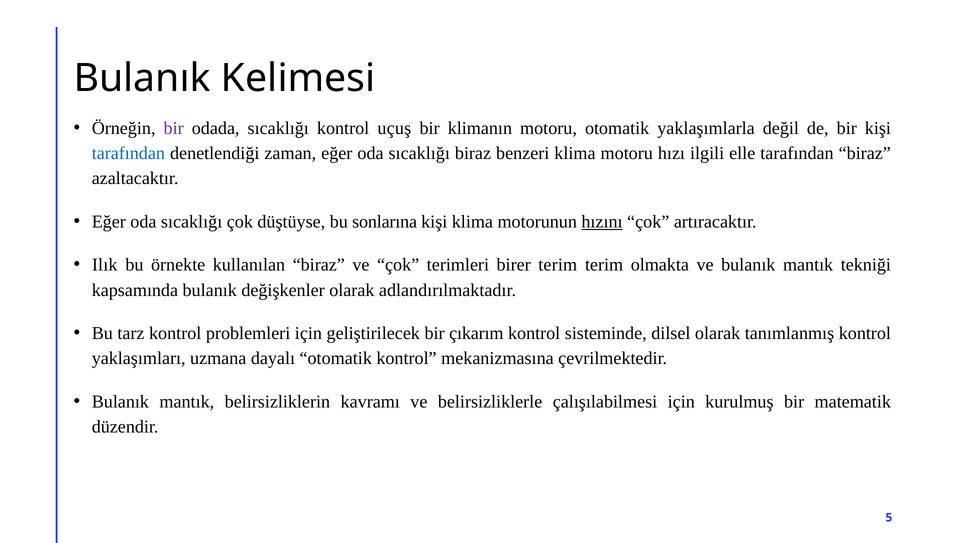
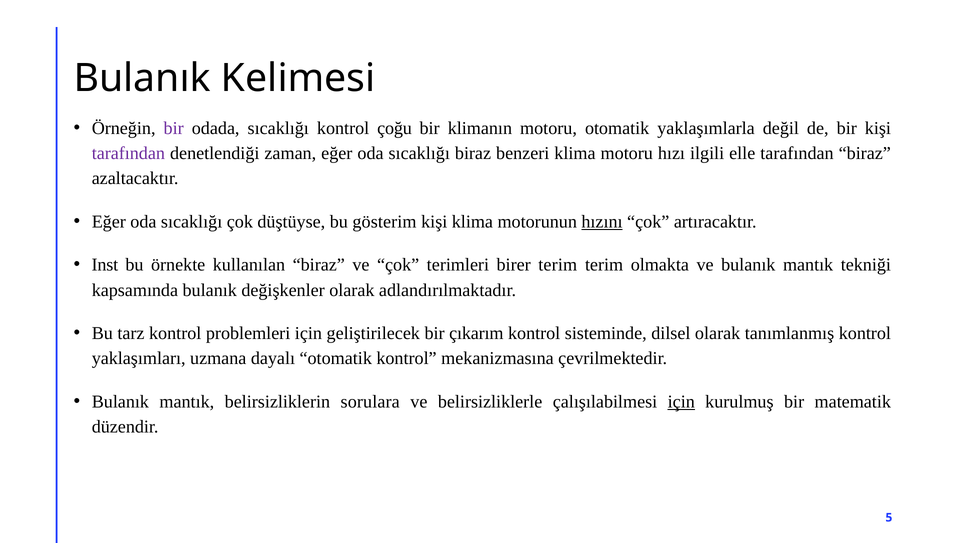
uçuş: uçuş -> çoğu
tarafından at (128, 153) colour: blue -> purple
sonlarına: sonlarına -> gösterim
Ilık: Ilık -> Inst
kavramı: kavramı -> sorulara
için at (681, 402) underline: none -> present
